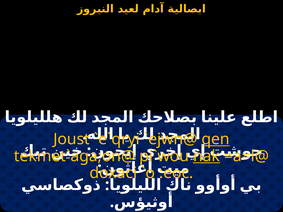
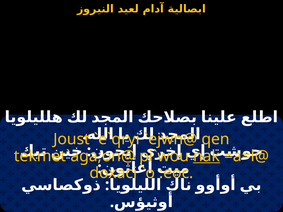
qen underline: present -> none
